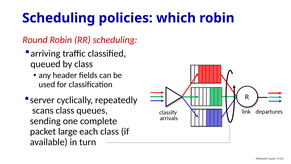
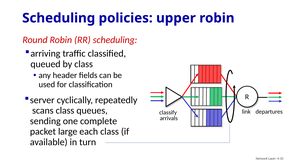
which: which -> upper
